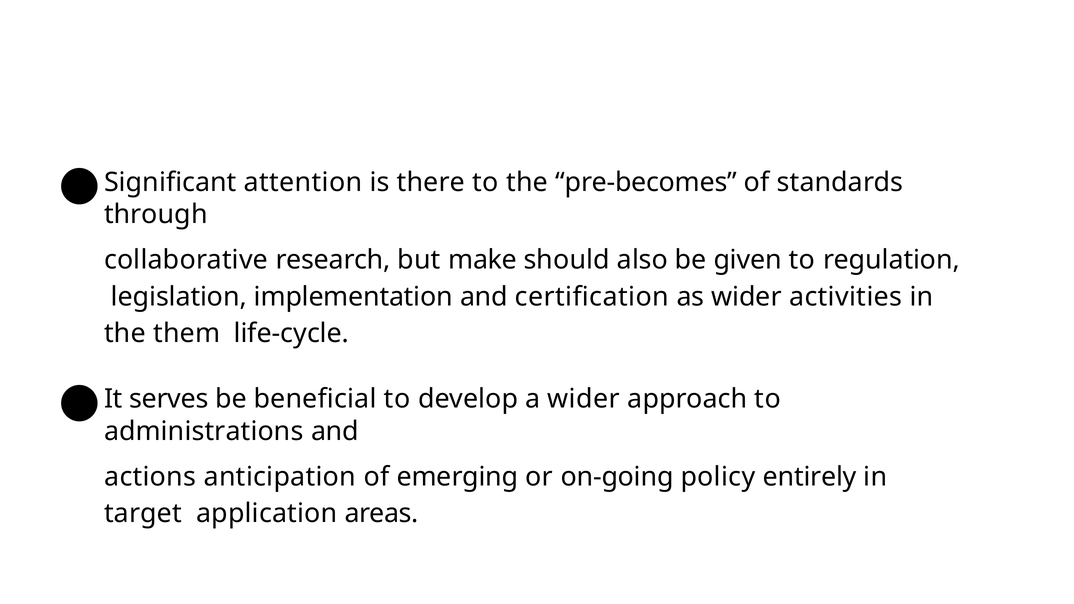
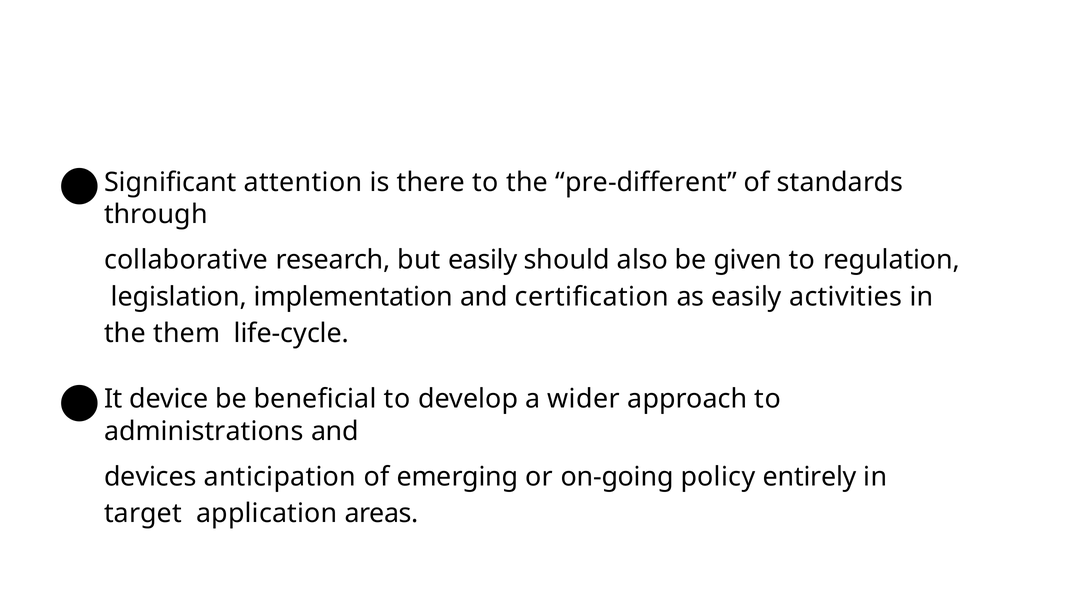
pre-becomes: pre-becomes -> pre-different
but make: make -> easily
as wider: wider -> easily
serves: serves -> device
actions: actions -> devices
